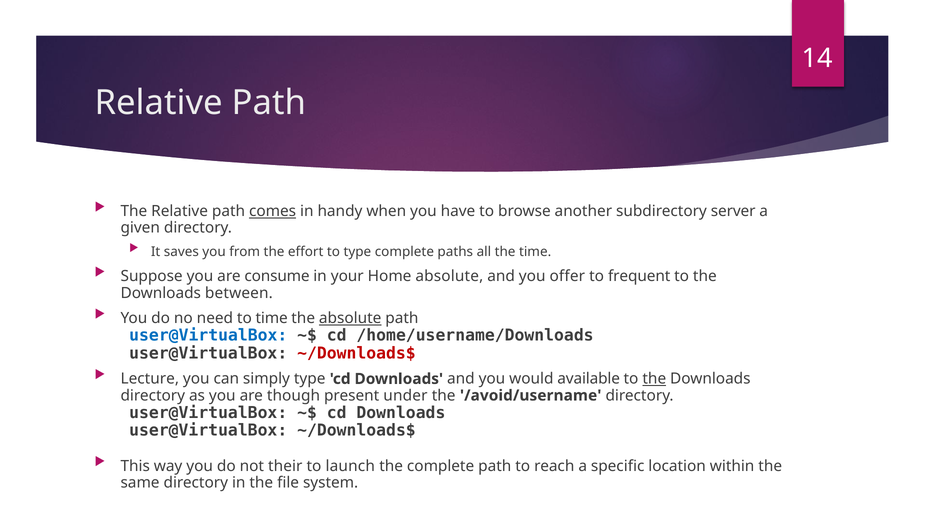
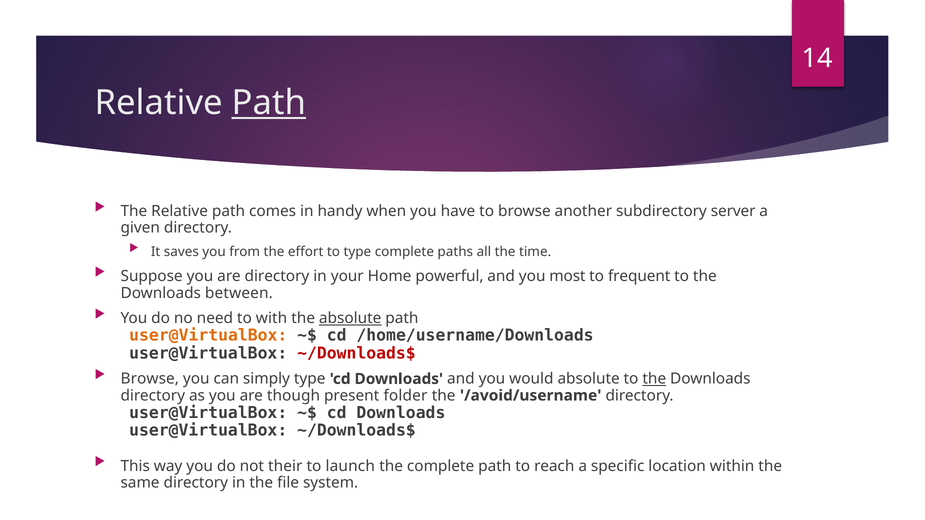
Path at (269, 103) underline: none -> present
comes underline: present -> none
are consume: consume -> directory
Home absolute: absolute -> powerful
offer: offer -> most
to time: time -> with
user@VirtualBox at (208, 336) colour: blue -> orange
Lecture at (150, 379): Lecture -> Browse
would available: available -> absolute
under: under -> folder
